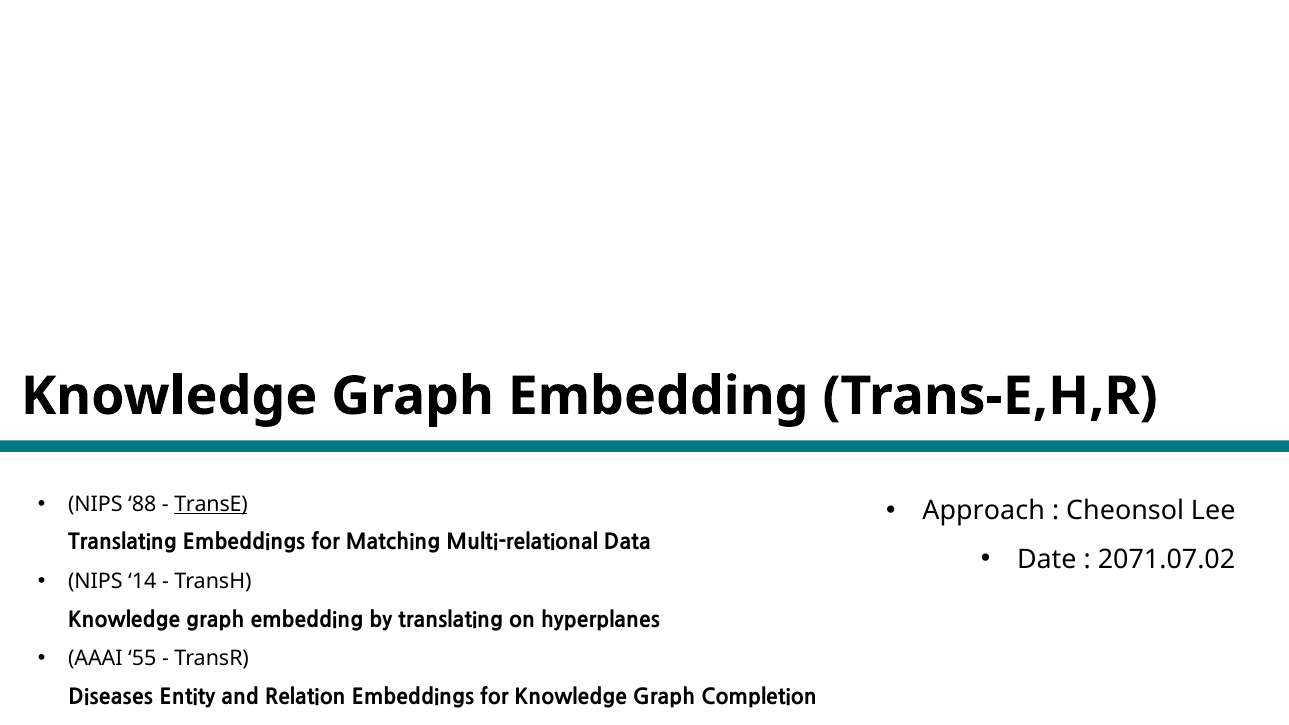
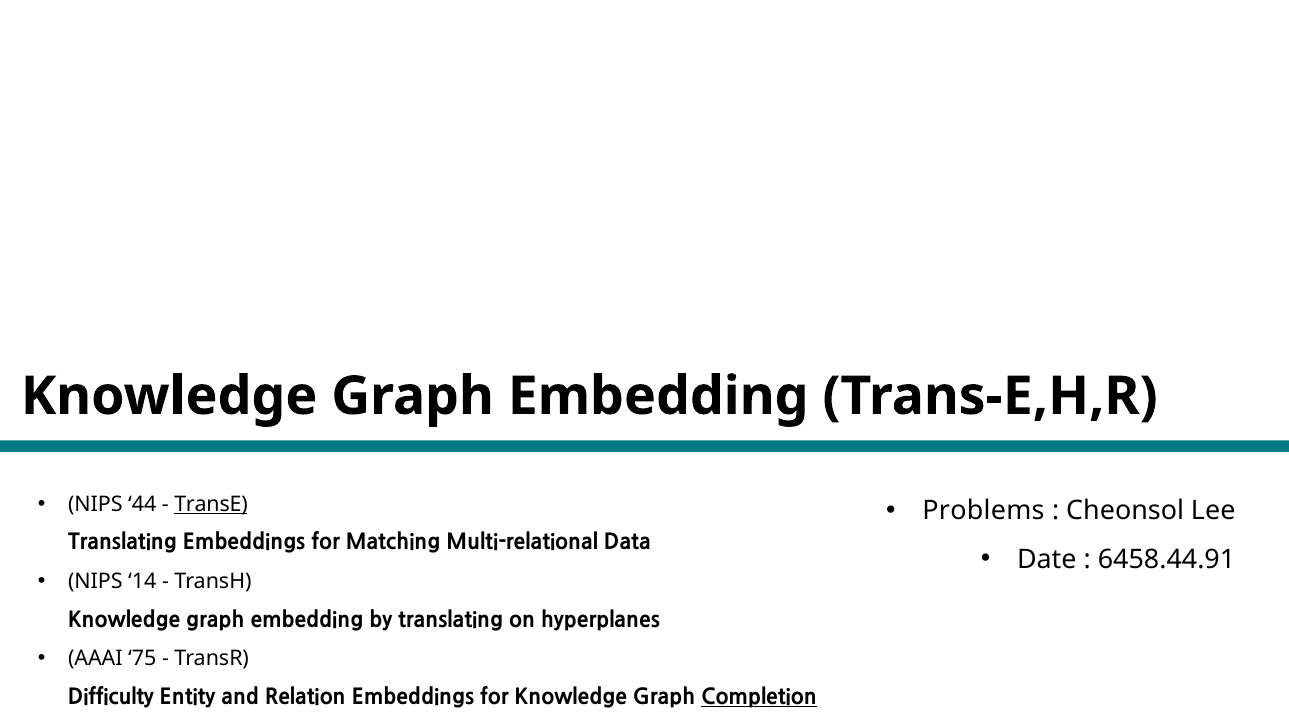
88: 88 -> 44
Approach: Approach -> Problems
2071.07.02: 2071.07.02 -> 6458.44.91
55: 55 -> 75
Diseases: Diseases -> Difficulty
Completion underline: none -> present
